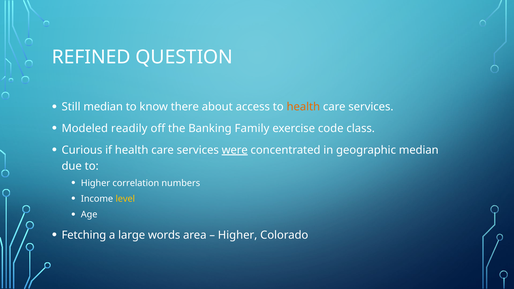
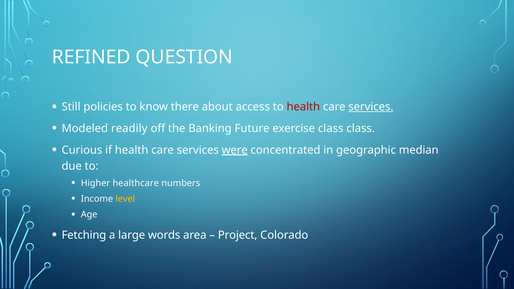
Still median: median -> policies
health at (303, 107) colour: orange -> red
services at (371, 107) underline: none -> present
Family: Family -> Future
exercise code: code -> class
correlation: correlation -> healthcare
Higher at (238, 235): Higher -> Project
